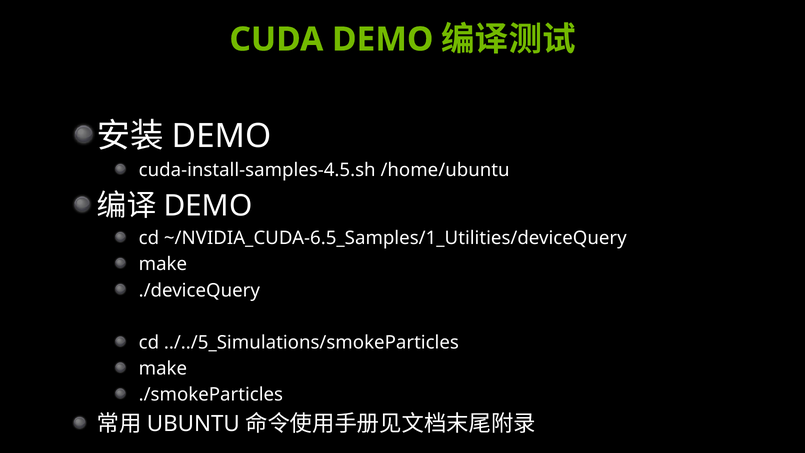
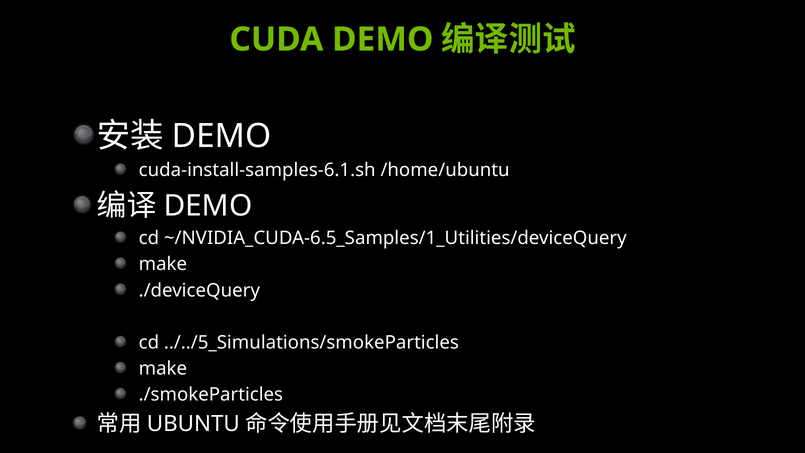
cuda-install-samples-4.5.sh: cuda-install-samples-4.5.sh -> cuda-install-samples-6.1.sh
